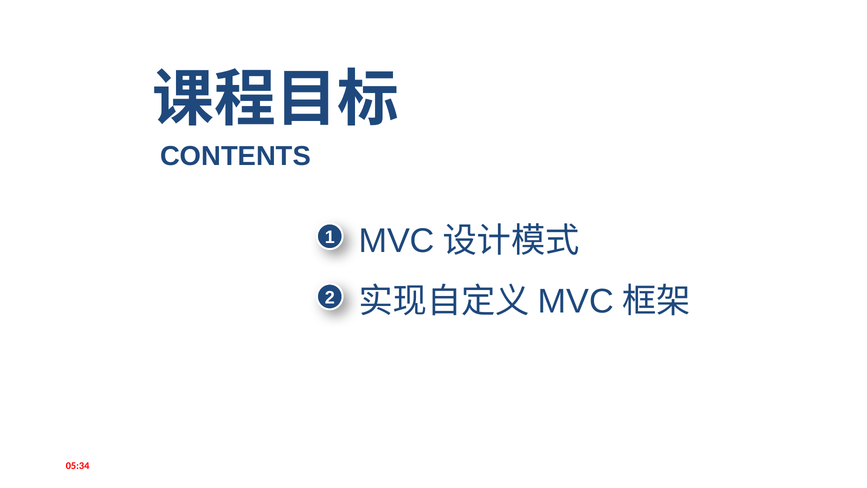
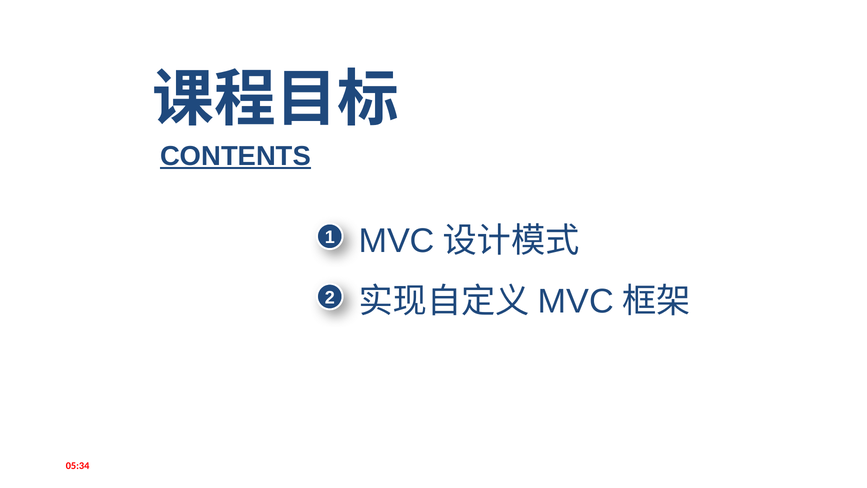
CONTENTS underline: none -> present
